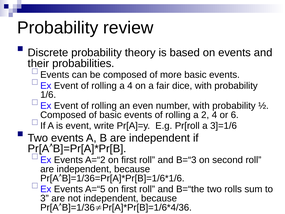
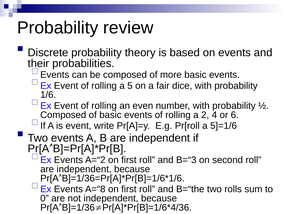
a 4: 4 -> 5
3]=1/6: 3]=1/6 -> 5]=1/6
A=“5: A=“5 -> A=“8
3: 3 -> 0
